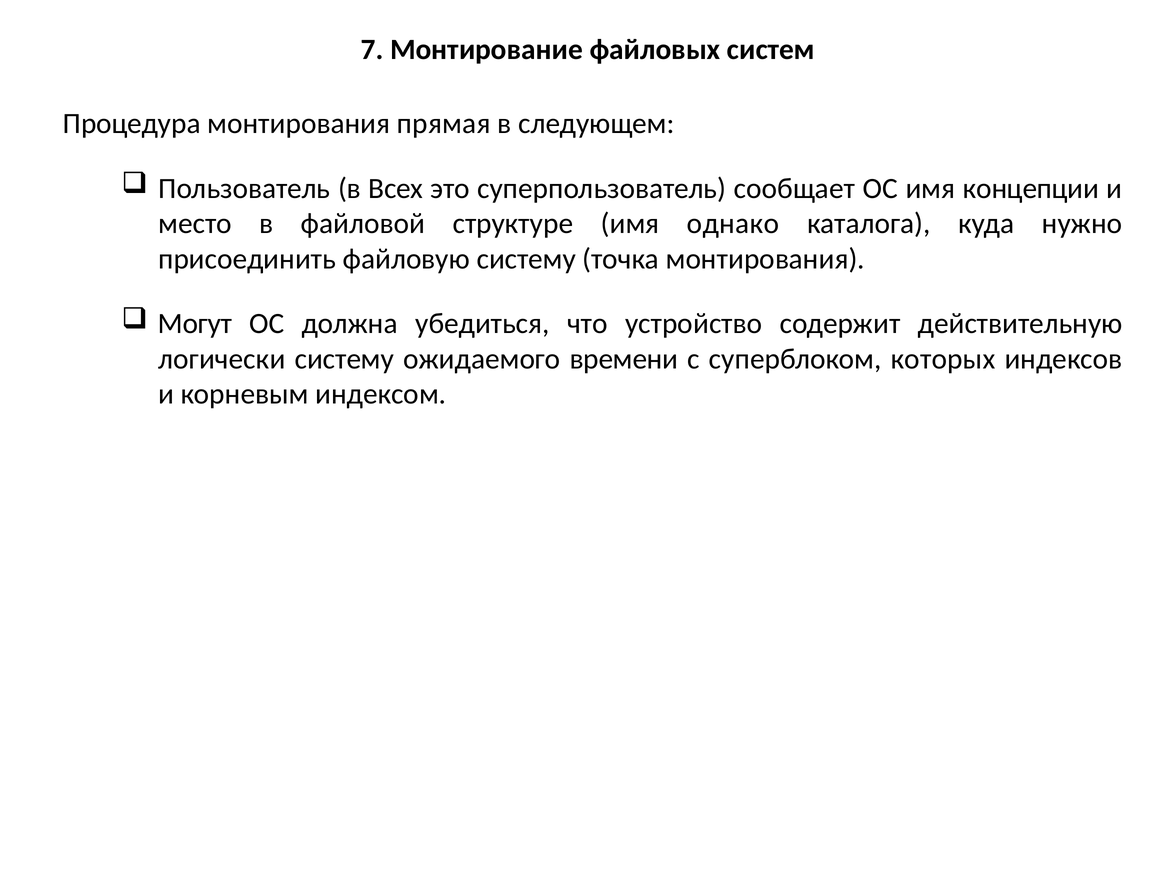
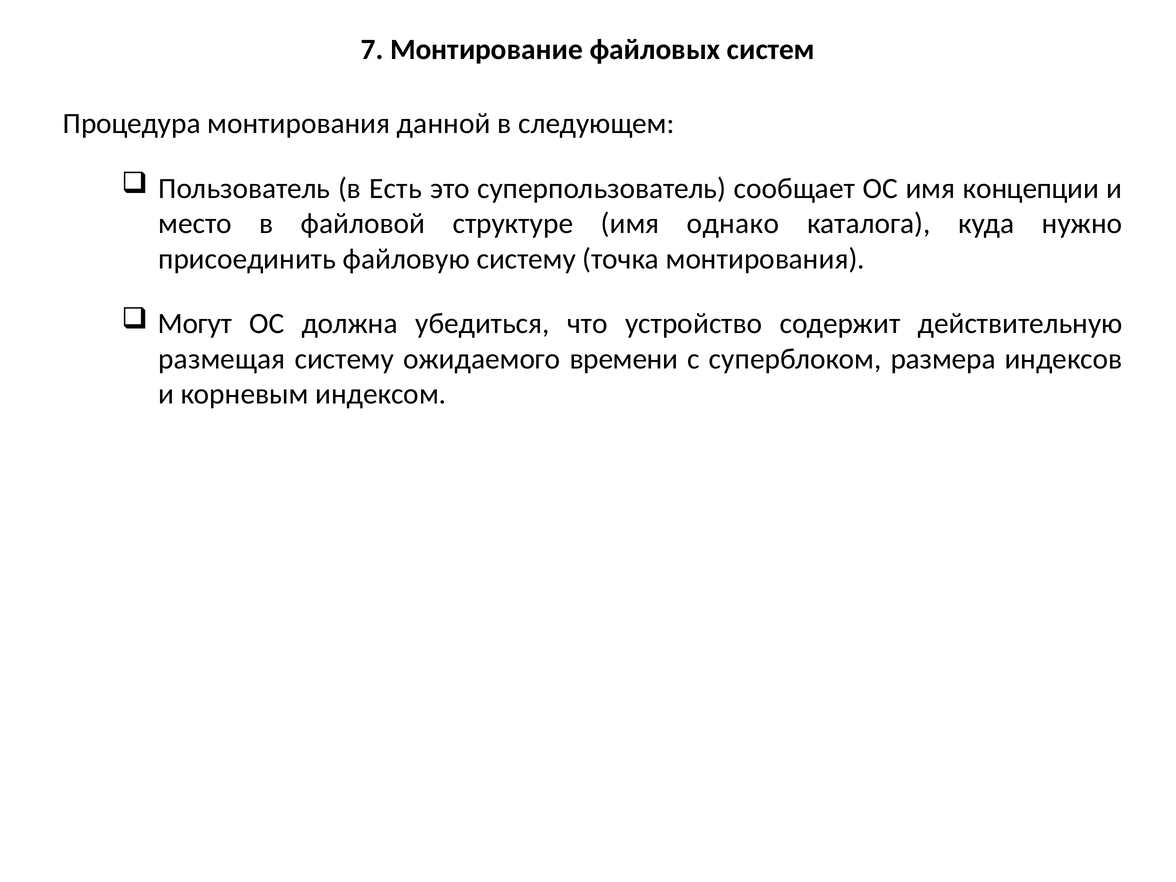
прямая: прямая -> данной
Всех: Всех -> Есть
логически: логически -> размещая
которых: которых -> размера
